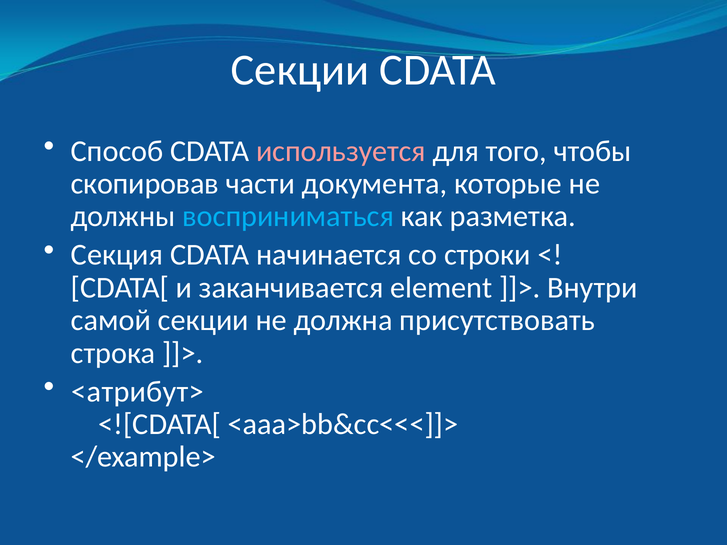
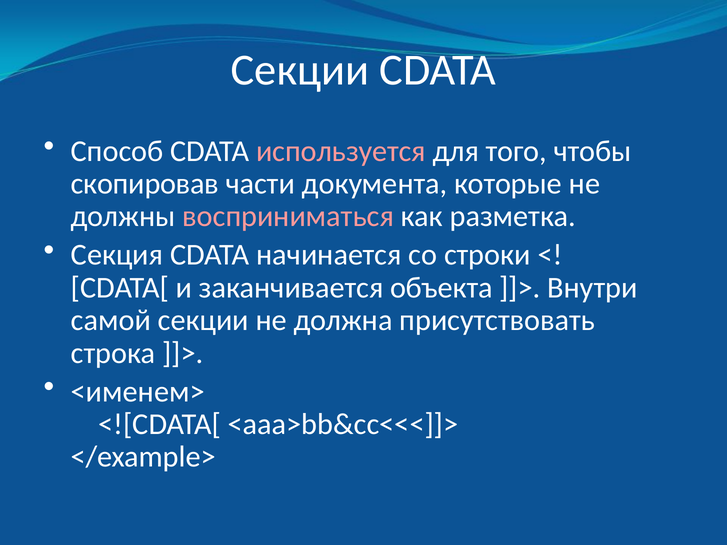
восприниматься colour: light blue -> pink
element: element -> объекта
<атрибут>: <атрибут> -> <именем>
